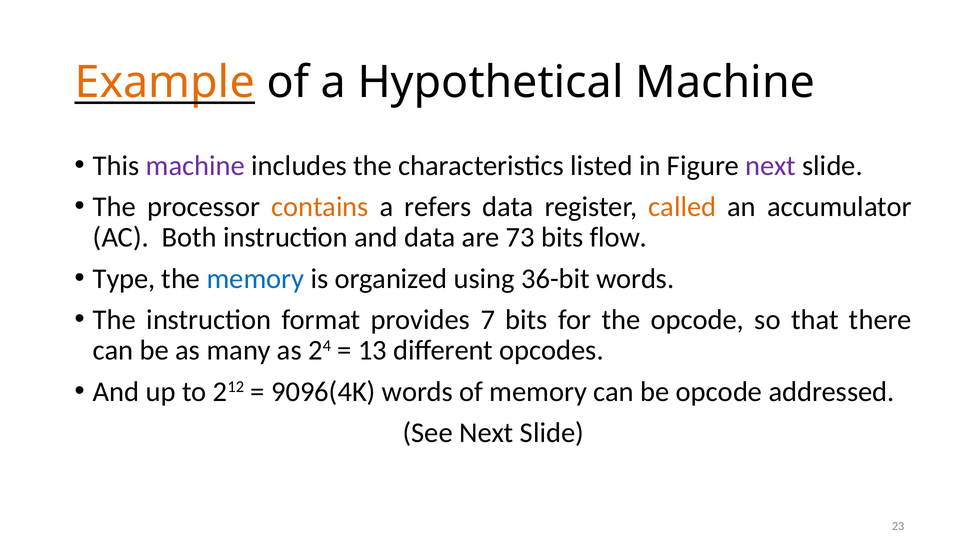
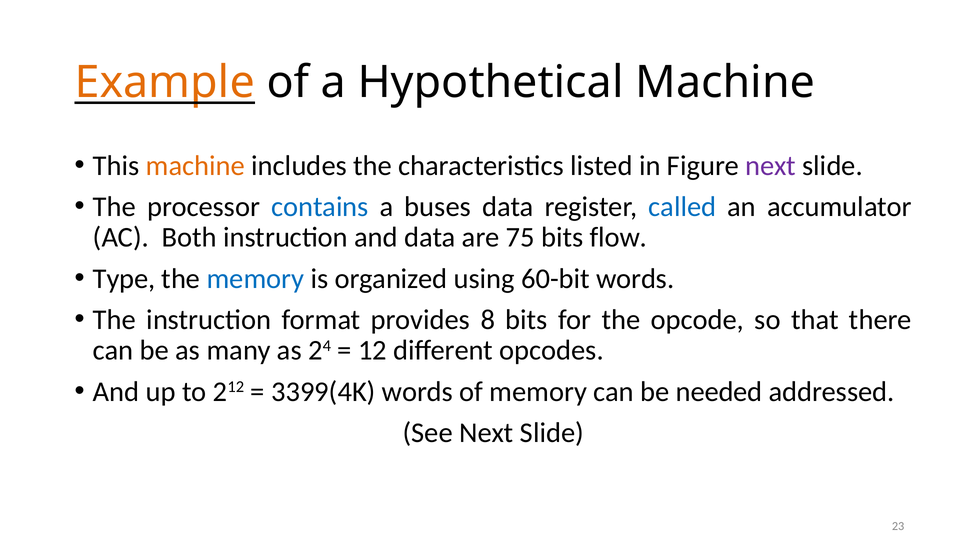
machine at (195, 166) colour: purple -> orange
contains colour: orange -> blue
refers: refers -> buses
called colour: orange -> blue
73: 73 -> 75
36-bit: 36-bit -> 60-bit
7: 7 -> 8
13: 13 -> 12
9096(4K: 9096(4K -> 3399(4K
be opcode: opcode -> needed
